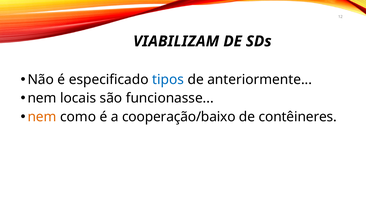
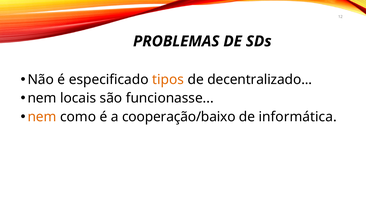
VIABILIZAM: VIABILIZAM -> PROBLEMAS
tipos colour: blue -> orange
anteriormente: anteriormente -> decentralizado
contêineres: contêineres -> informática
